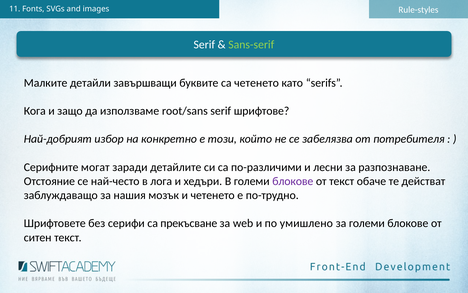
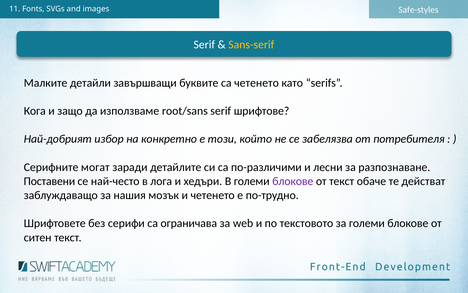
Rule-styles: Rule-styles -> Safe-styles
Sans-serif colour: light green -> yellow
Отстояние: Отстояние -> Поставени
прекъсване: прекъсване -> ограничава
умишлено: умишлено -> текстовото
